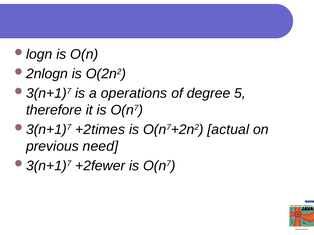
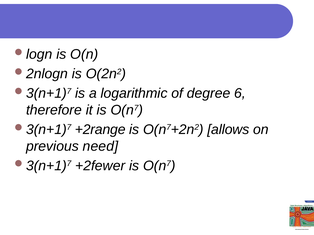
operations: operations -> logarithmic
5: 5 -> 6
+2times: +2times -> +2range
actual: actual -> allows
